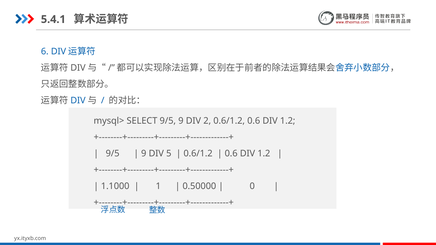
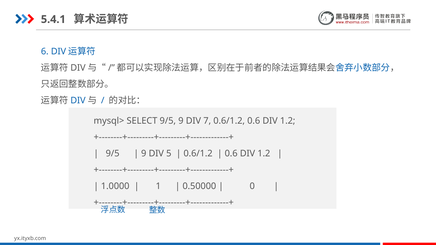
2: 2 -> 7
1.1000: 1.1000 -> 1.0000
